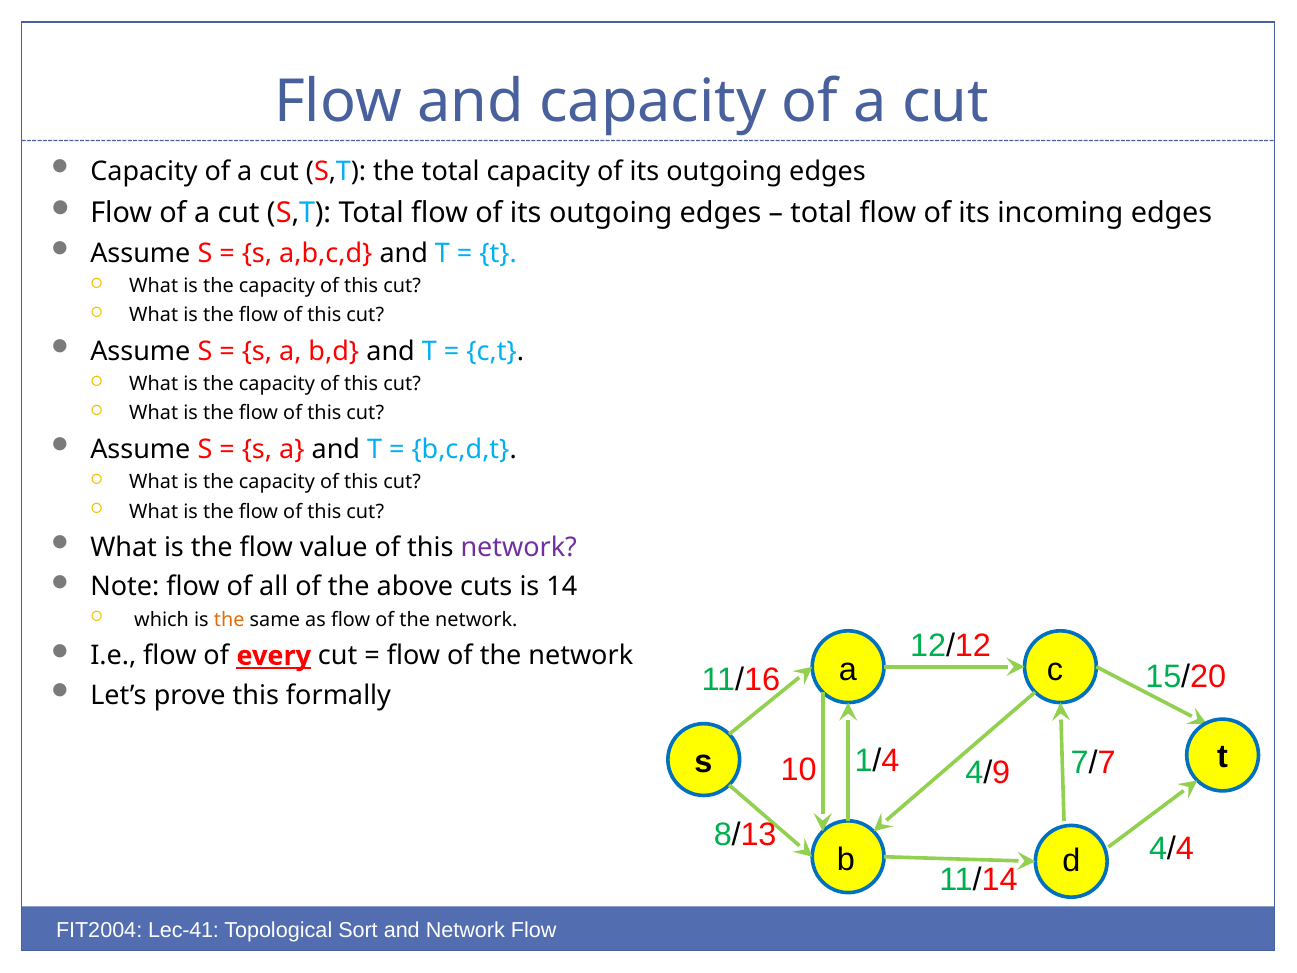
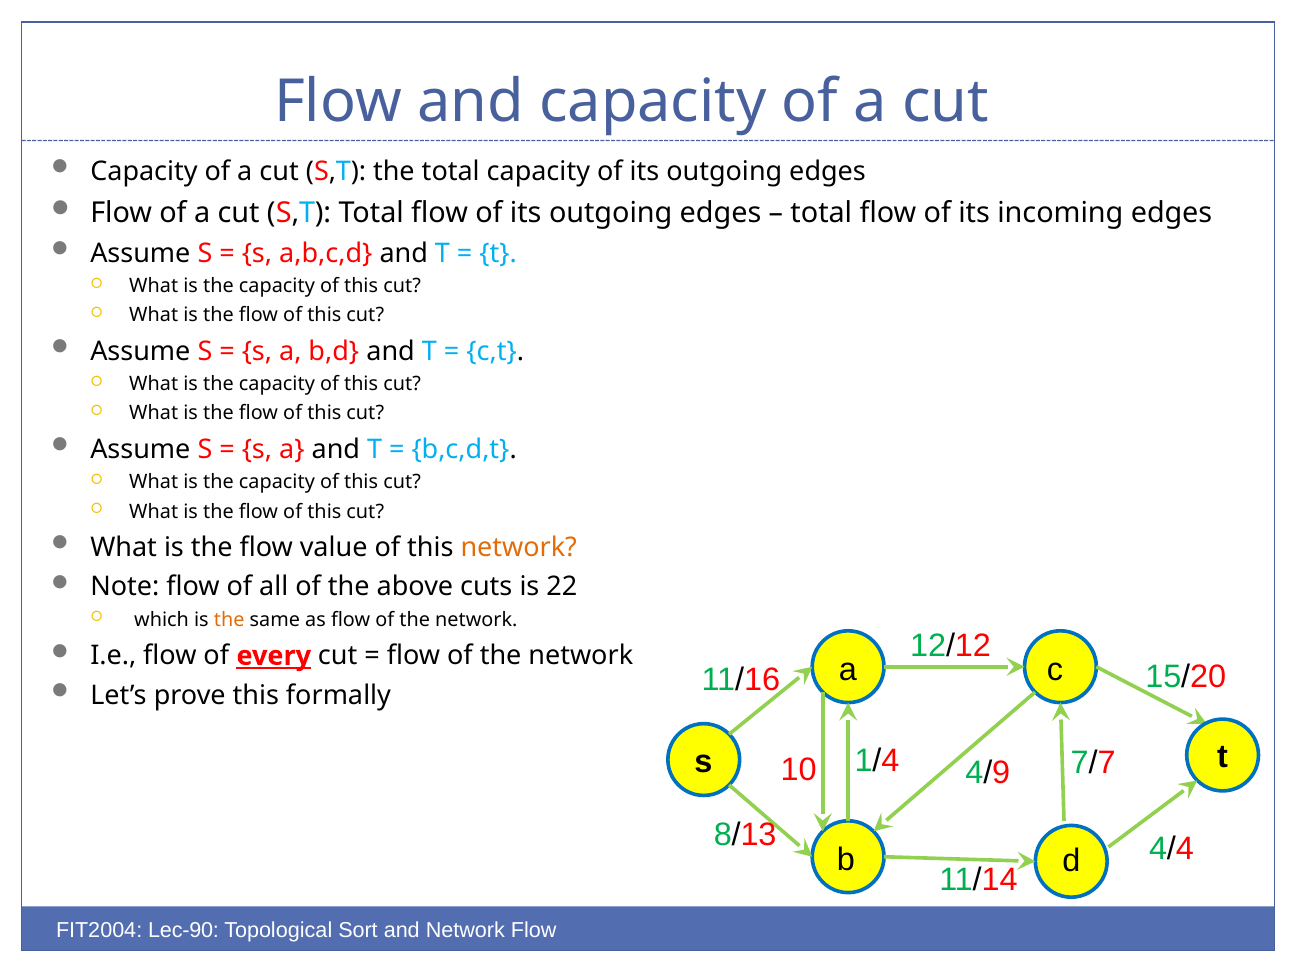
network at (519, 547) colour: purple -> orange
14: 14 -> 22
Lec-41: Lec-41 -> Lec-90
